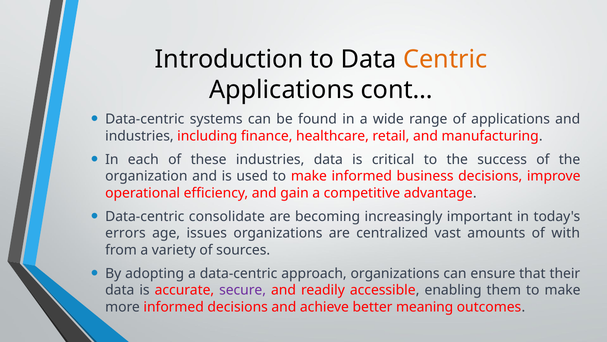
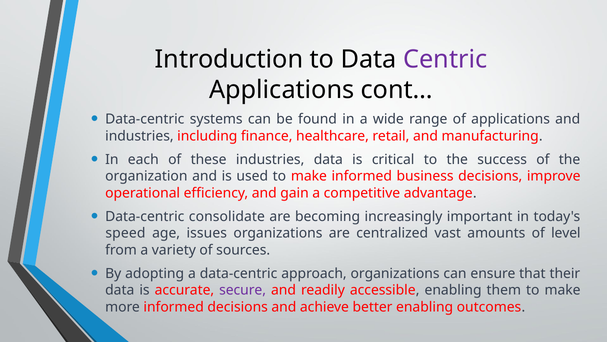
Centric colour: orange -> purple
errors: errors -> speed
with: with -> level
better meaning: meaning -> enabling
